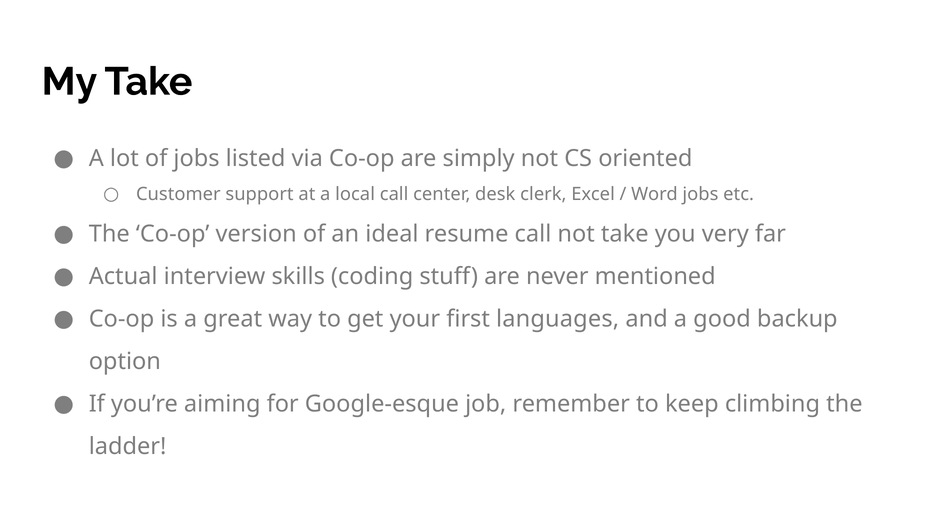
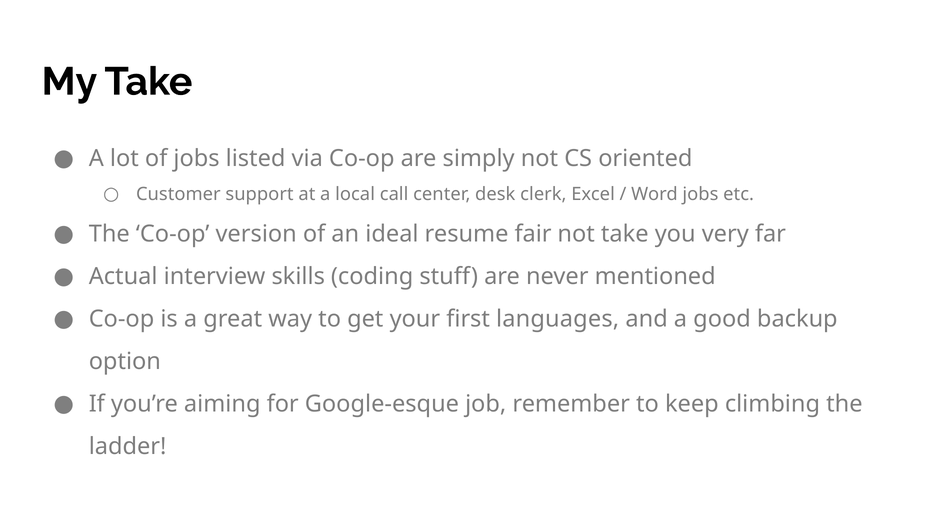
resume call: call -> fair
